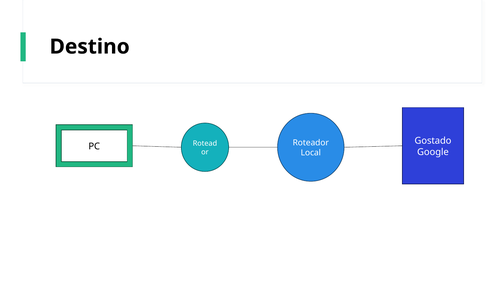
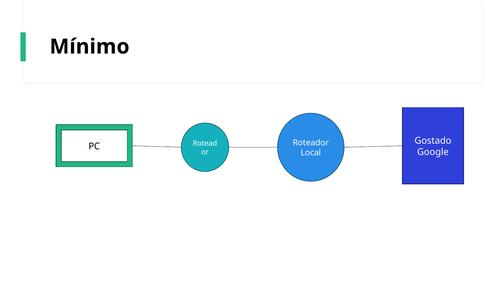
Destino: Destino -> Mínimo
